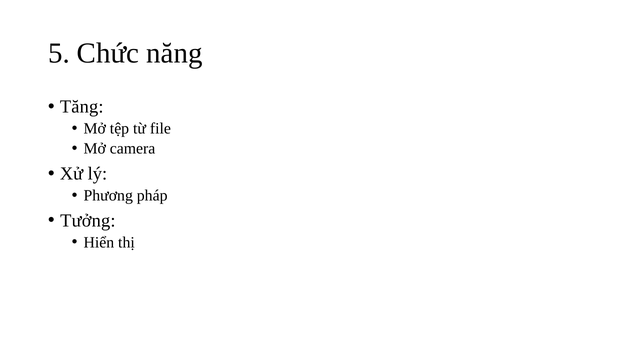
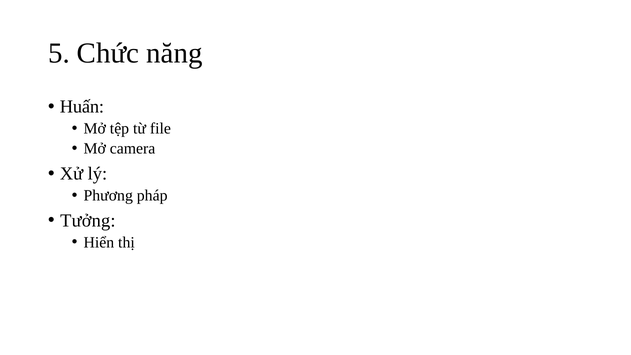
Tăng: Tăng -> Huấn
